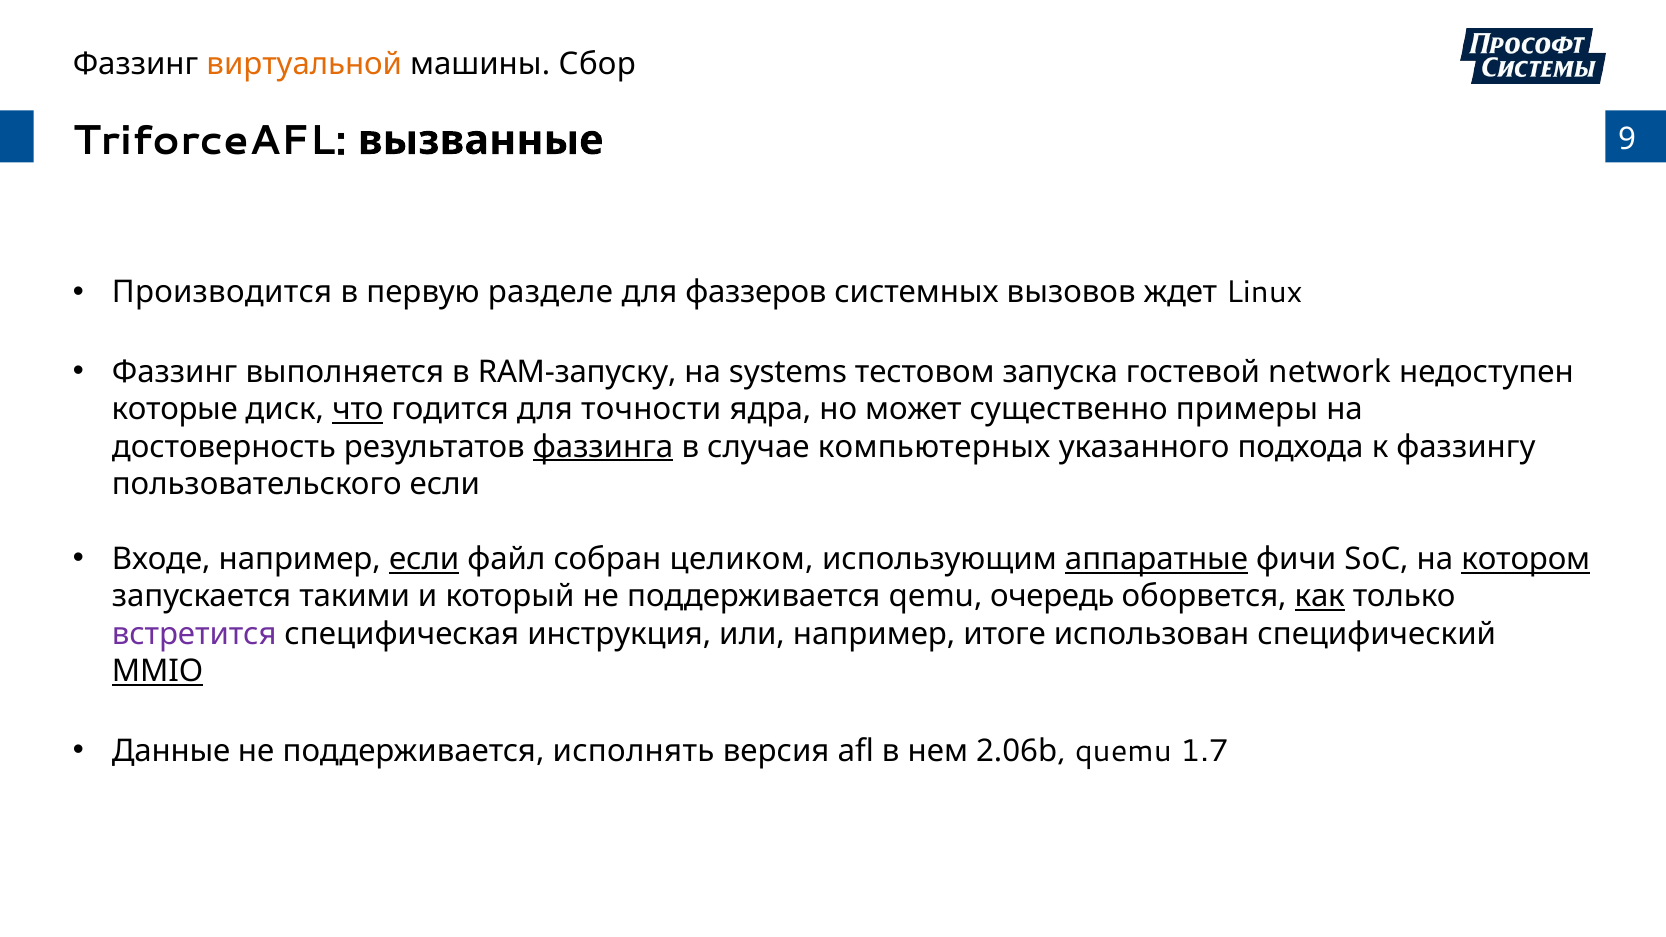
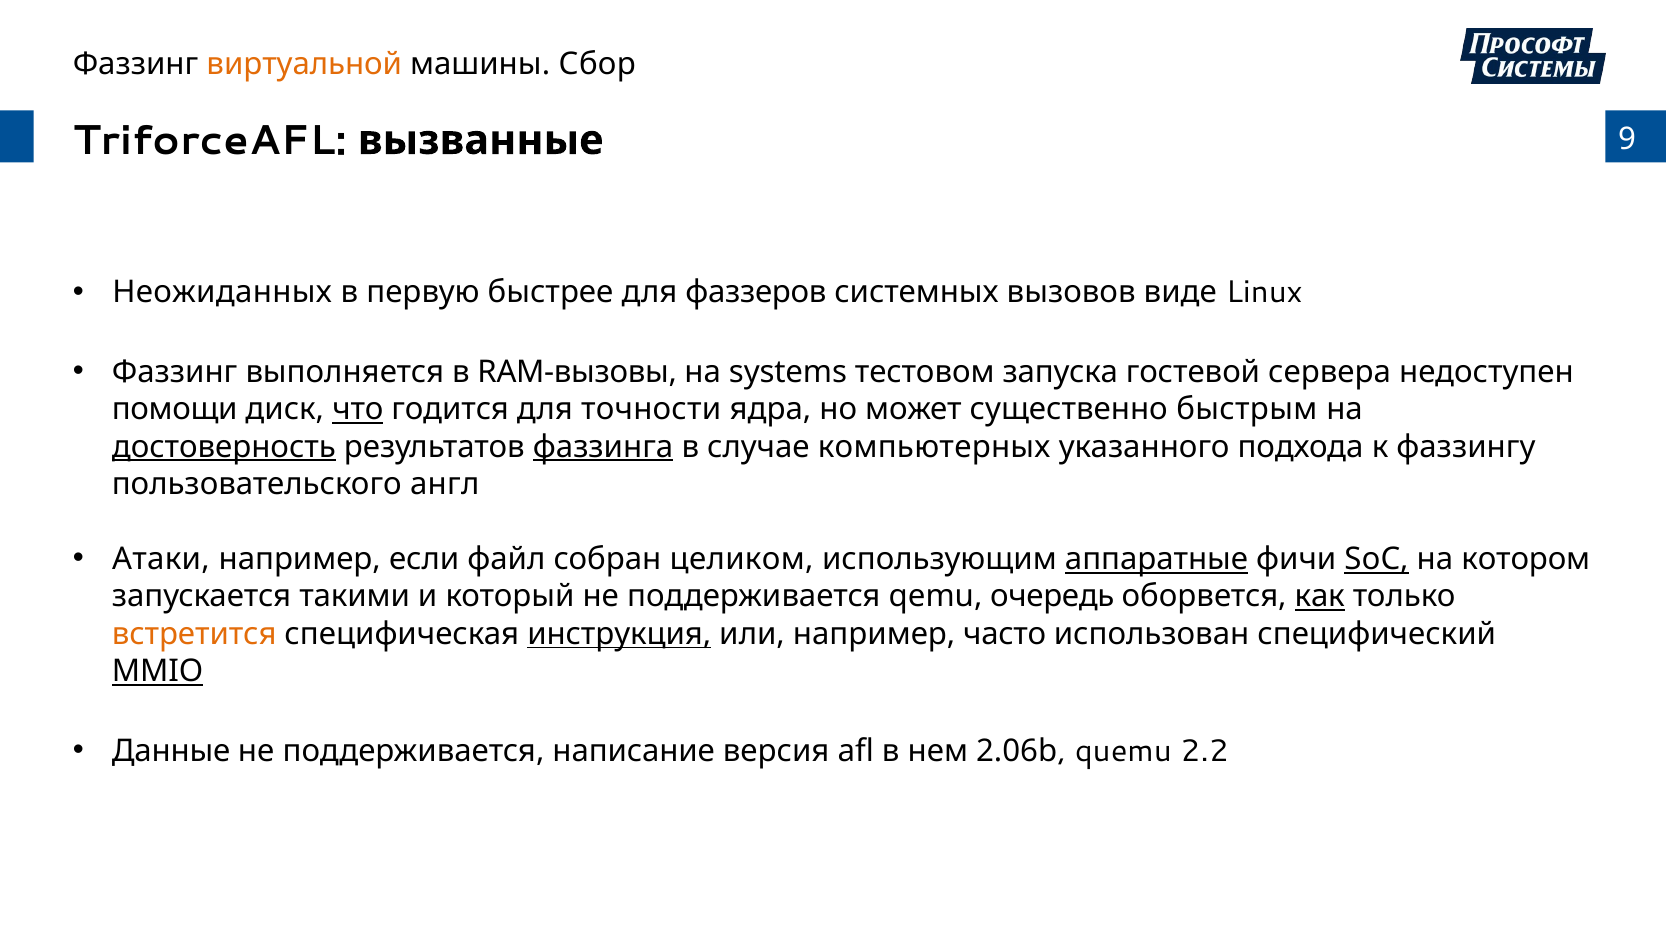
Производится: Производится -> Неожиданных
разделе: разделе -> быстрее
ждет: ждет -> виде
RAM-запуску: RAM-запуску -> RAM-вызовы
network: network -> сервера
которые: которые -> помощи
примеры: примеры -> быстрым
достоверность underline: none -> present
пользовательского если: если -> англ
Входе: Входе -> Атаки
если at (424, 559) underline: present -> none
SoC underline: none -> present
котором underline: present -> none
встретится colour: purple -> orange
инструкция underline: none -> present
итоге: итоге -> часто
исполнять: исполнять -> написание
1.7: 1.7 -> 2.2
